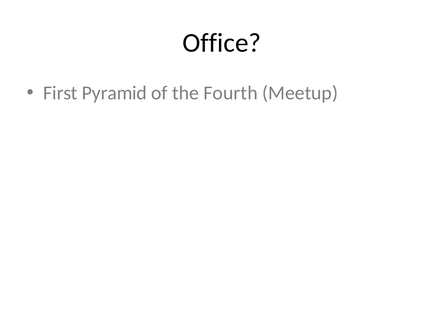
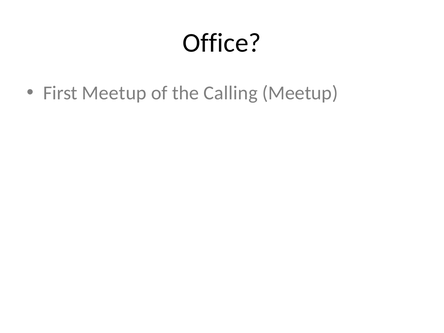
First Pyramid: Pyramid -> Meetup
Fourth: Fourth -> Calling
